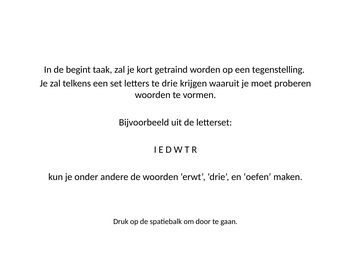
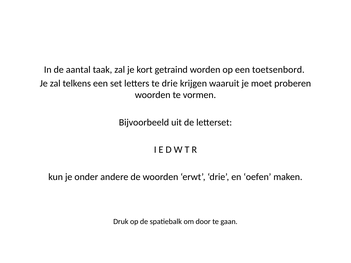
begint: begint -> aantal
tegenstelling: tegenstelling -> toetsenbord
